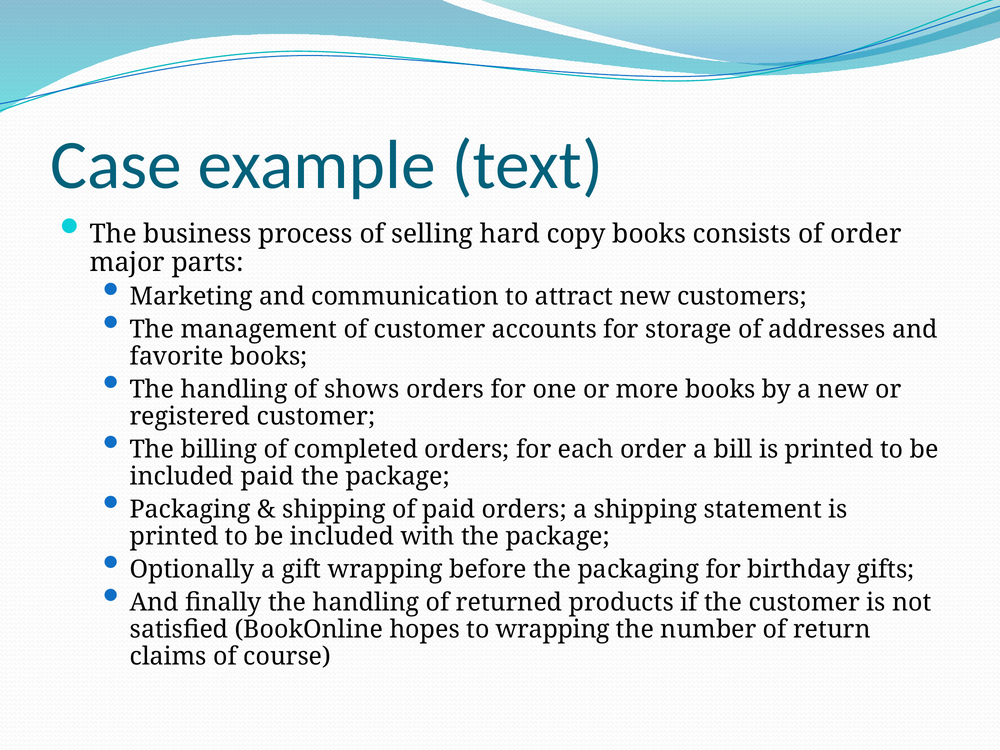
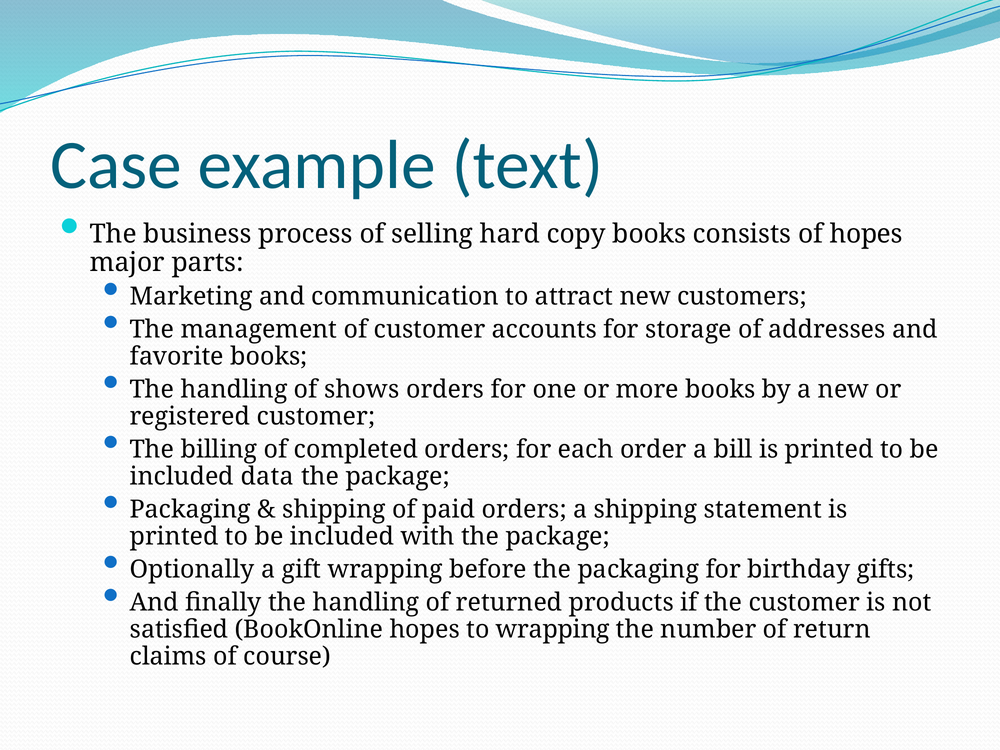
of order: order -> hopes
included paid: paid -> data
